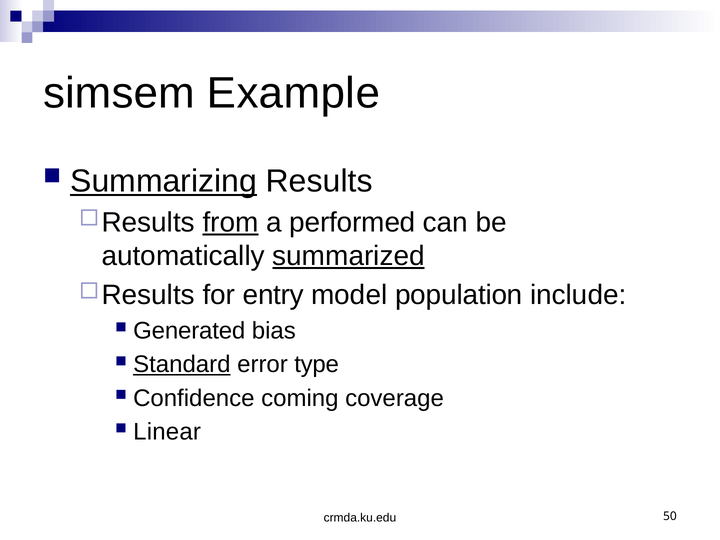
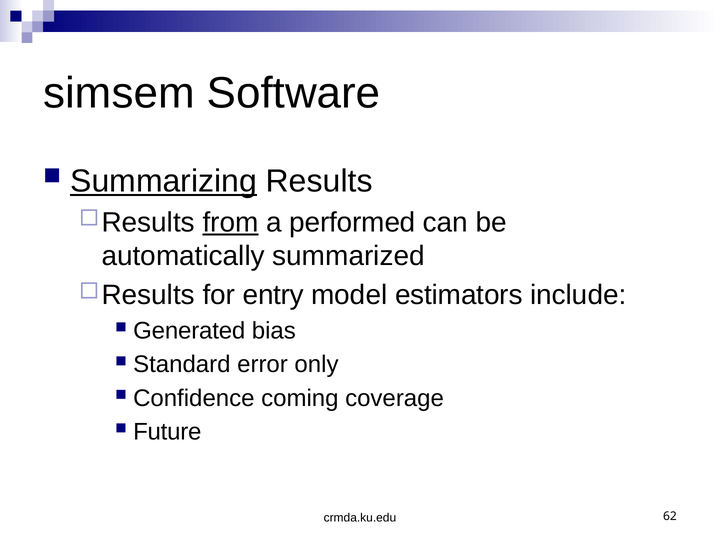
Example: Example -> Software
summarized underline: present -> none
population: population -> estimators
Standard underline: present -> none
type: type -> only
Linear: Linear -> Future
50: 50 -> 62
